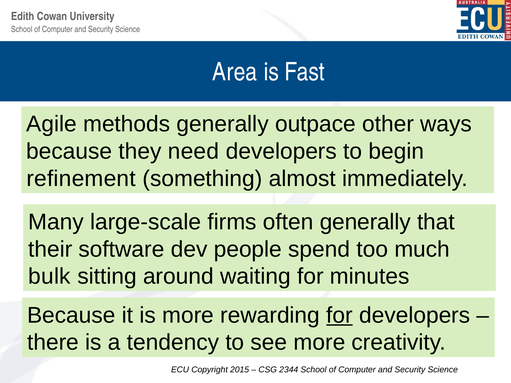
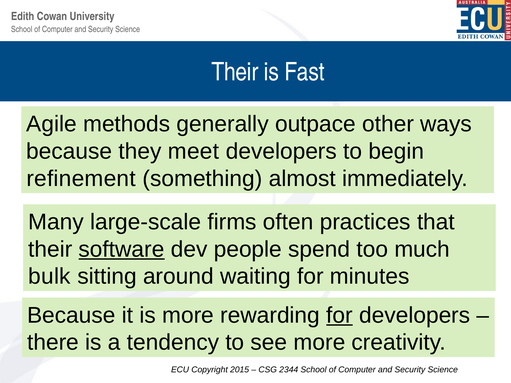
Area at (235, 72): Area -> Their
need: need -> meet
often generally: generally -> practices
software underline: none -> present
